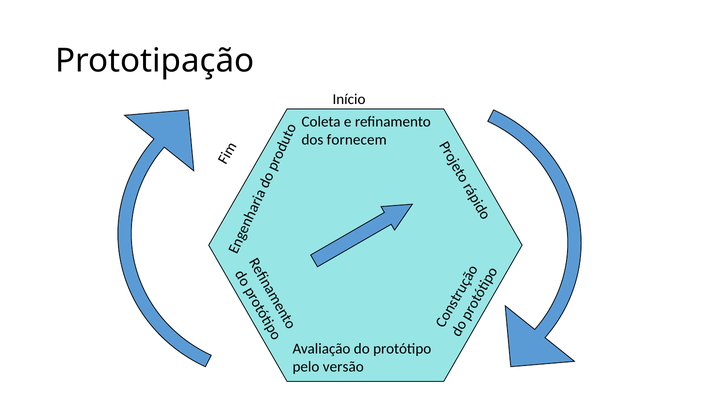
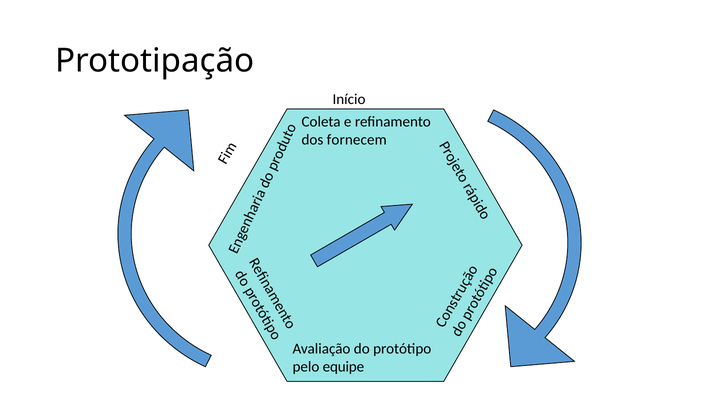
versão: versão -> equipe
